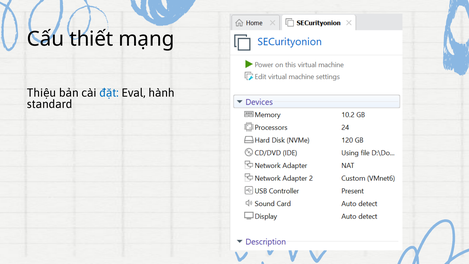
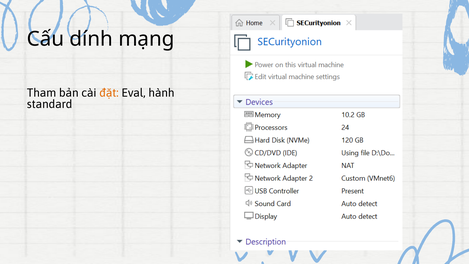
thiết: thiết -> dính
Thiệu: Thiệu -> Tham
đặt colour: blue -> orange
